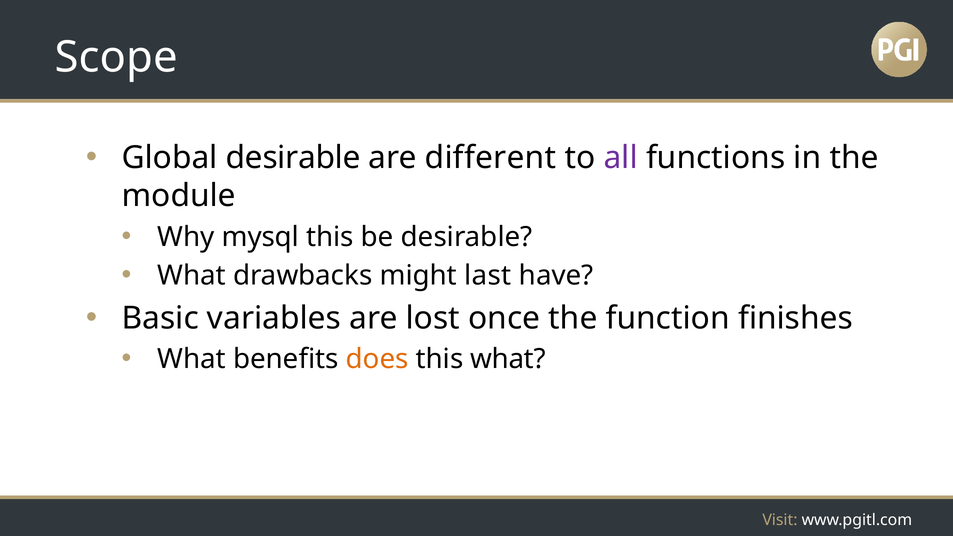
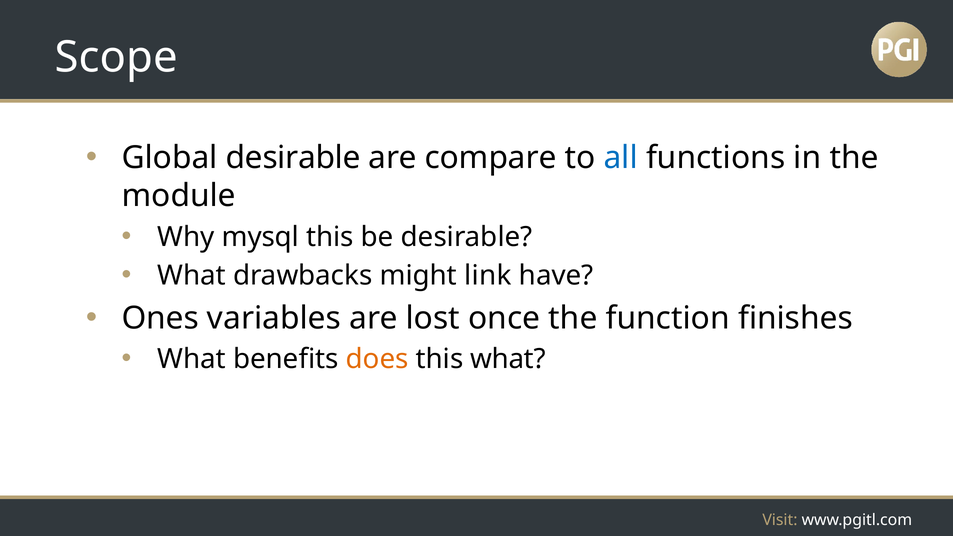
different: different -> compare
all colour: purple -> blue
last: last -> link
Basic: Basic -> Ones
